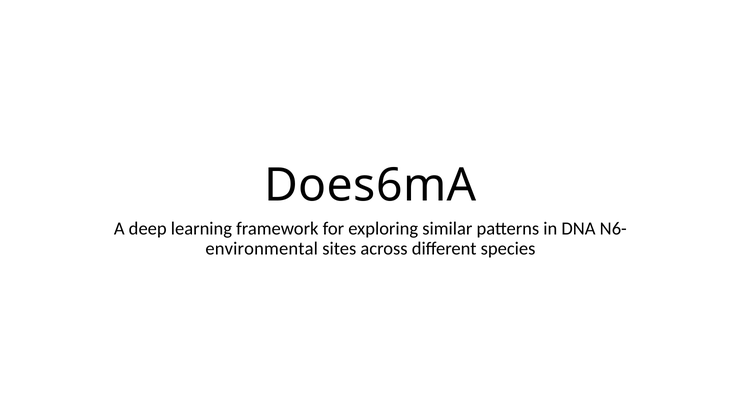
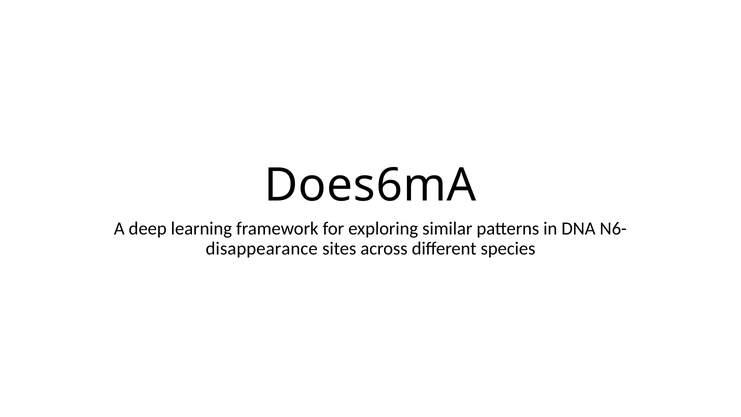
environmental: environmental -> disappearance
